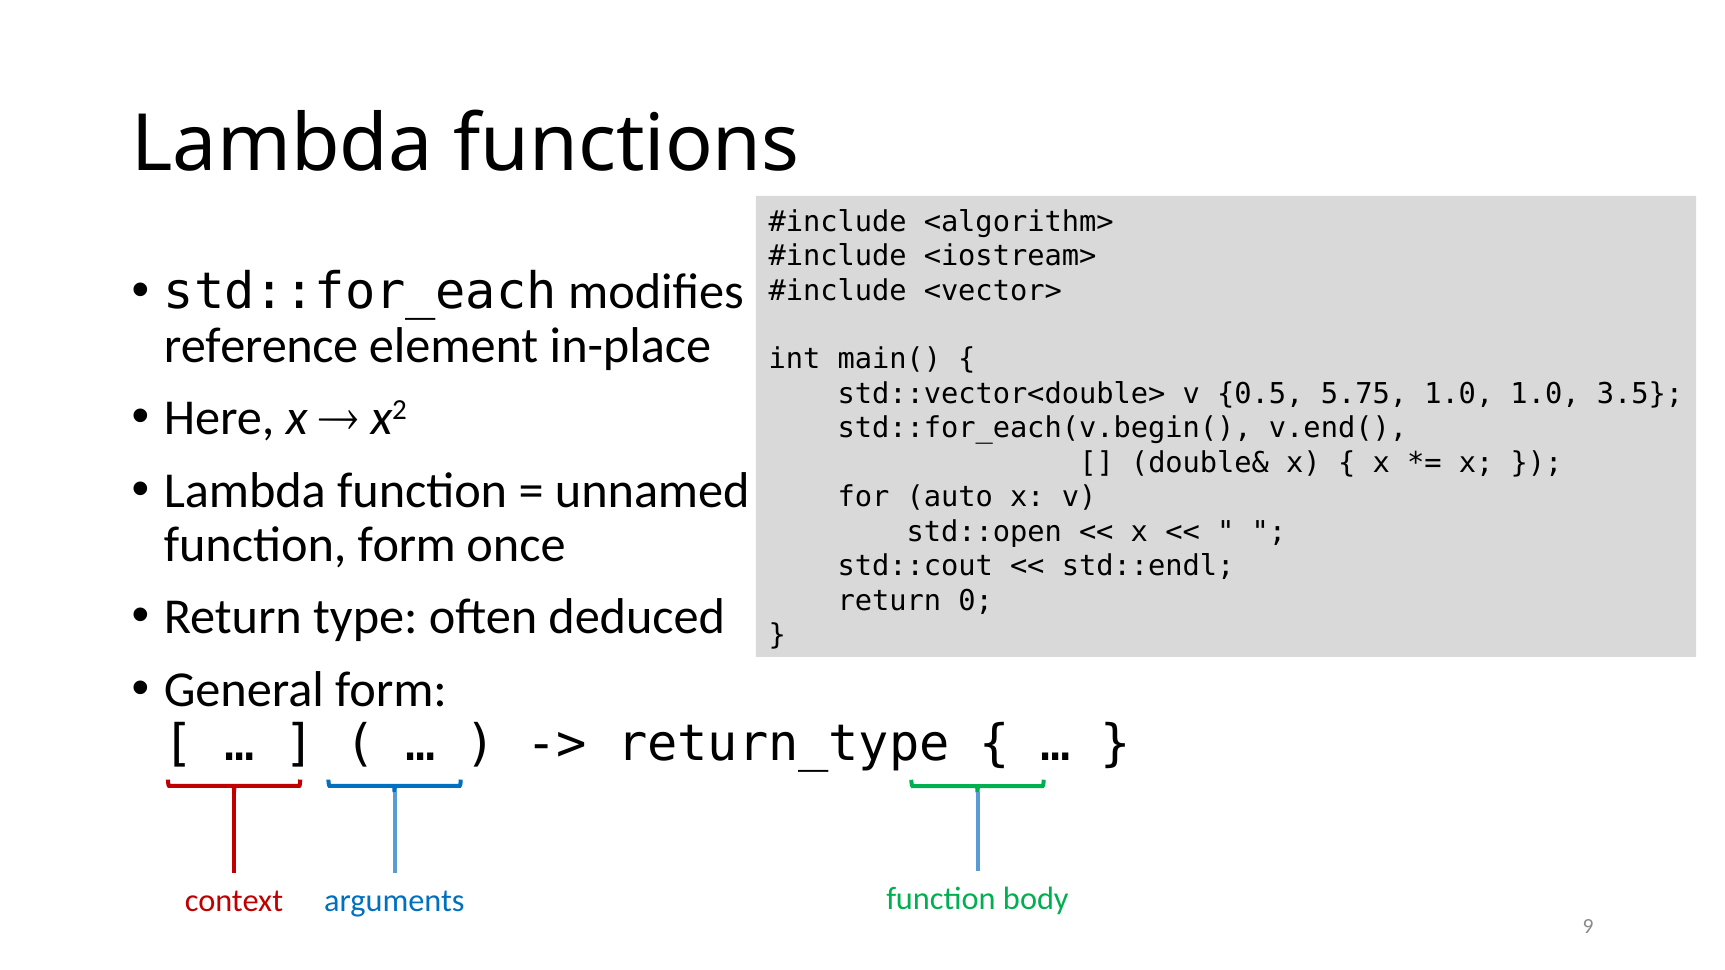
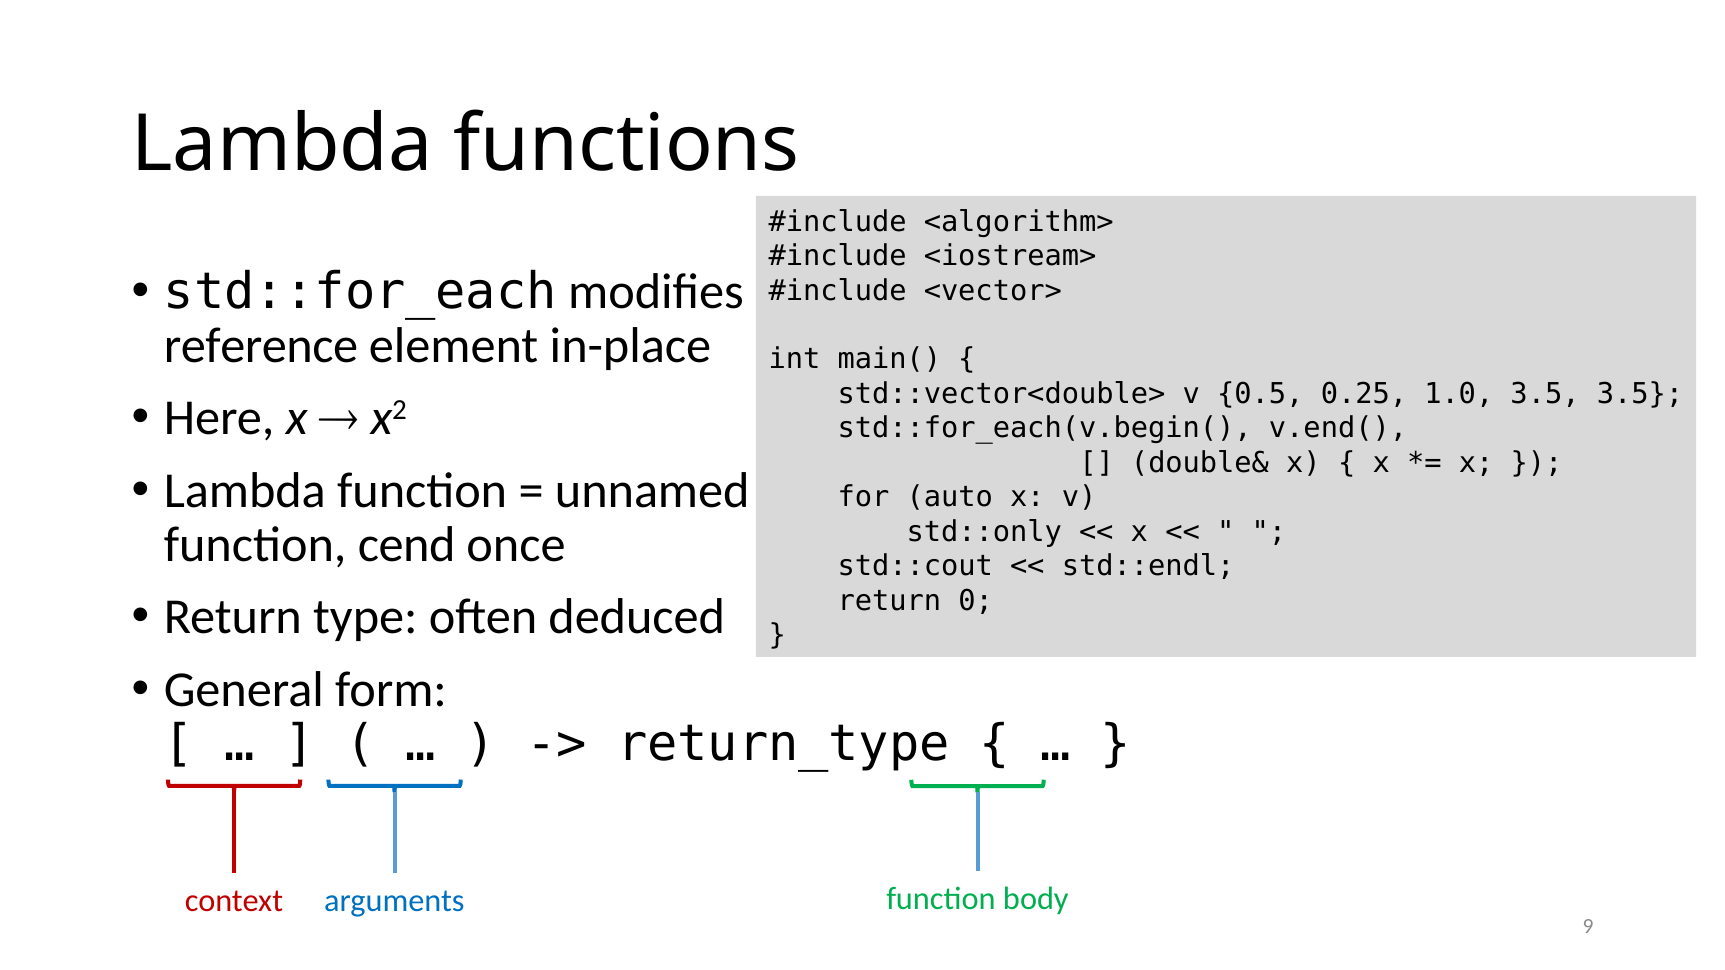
5.75: 5.75 -> 0.25
1.0 1.0: 1.0 -> 3.5
std::open: std::open -> std::only
function form: form -> cend
